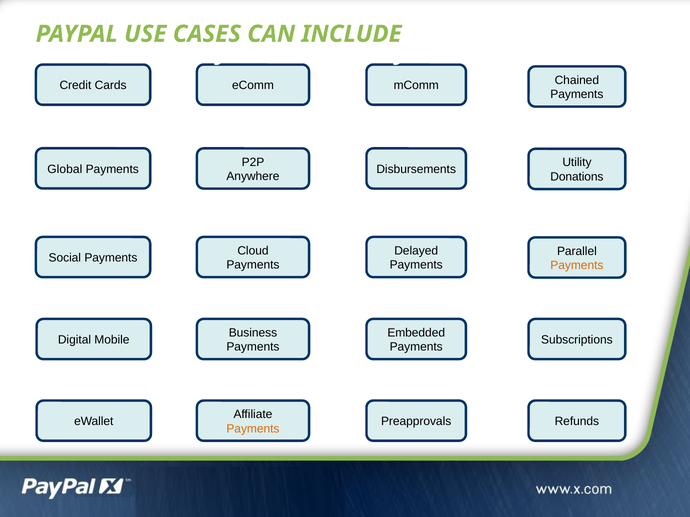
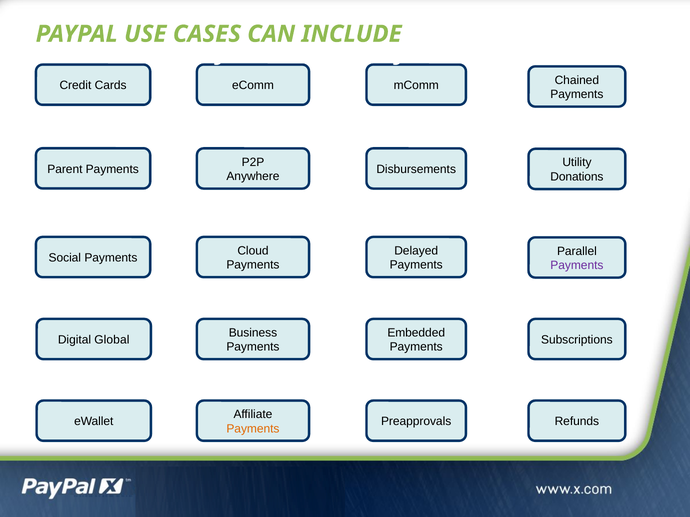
Global: Global -> Parent
Payments at (577, 266) colour: orange -> purple
Mobile: Mobile -> Global
